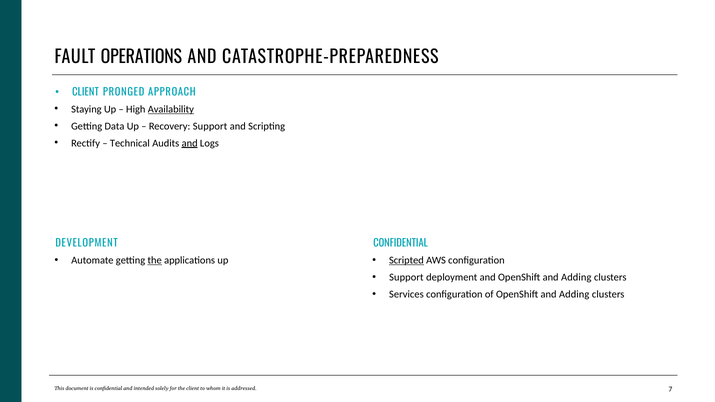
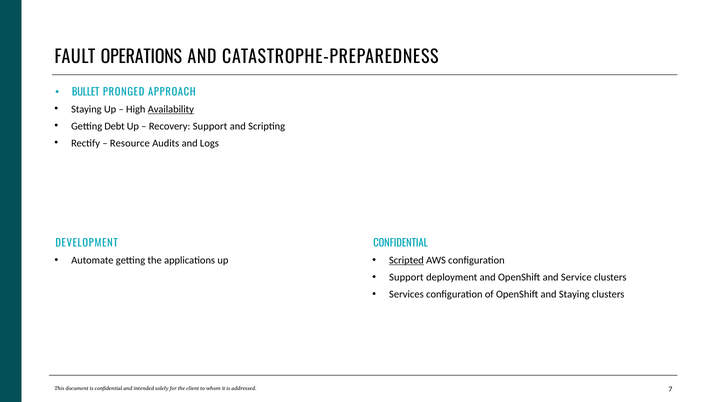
CLIENT at (86, 92): CLIENT -> BULLET
Data: Data -> Debt
Technical: Technical -> Resource
and at (190, 143) underline: present -> none
the at (155, 261) underline: present -> none
and OpenShift and Adding: Adding -> Service
of OpenShift and Adding: Adding -> Staying
